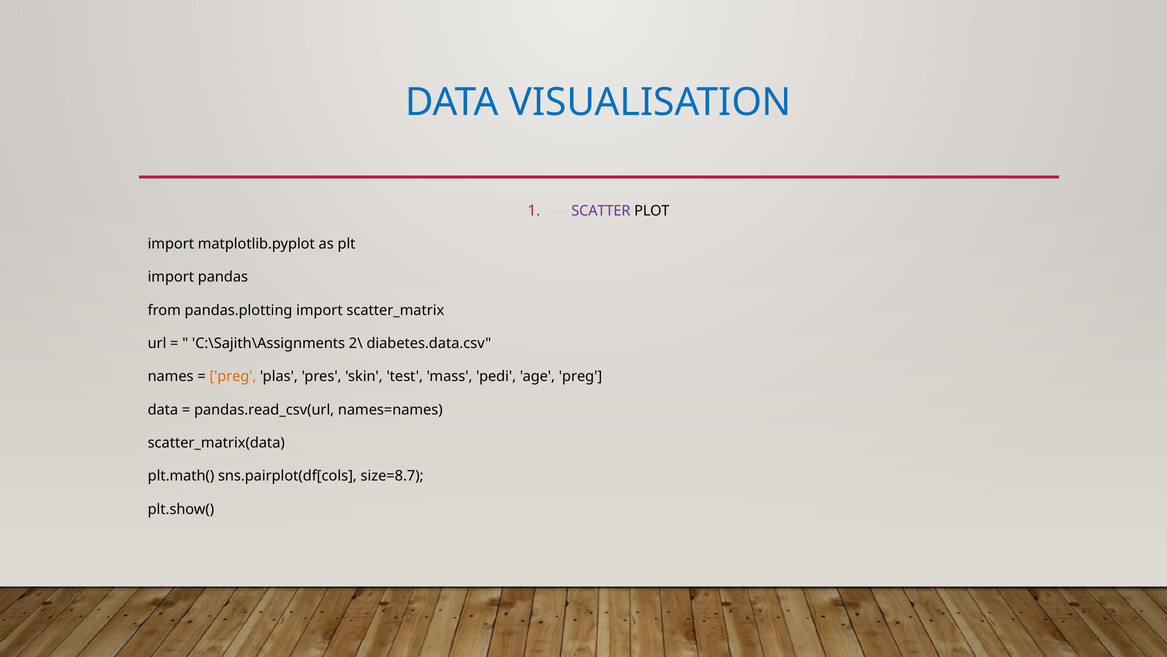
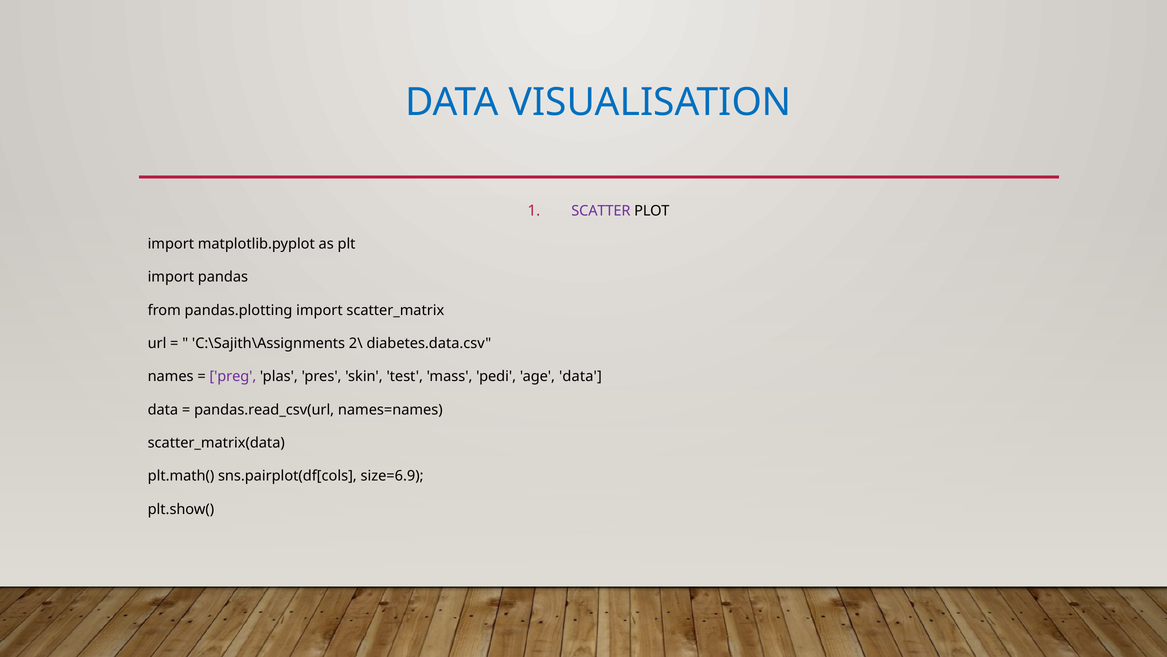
preg at (233, 376) colour: orange -> purple
age preg: preg -> data
size=8.7: size=8.7 -> size=6.9
